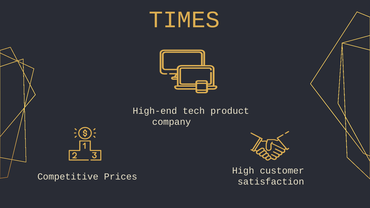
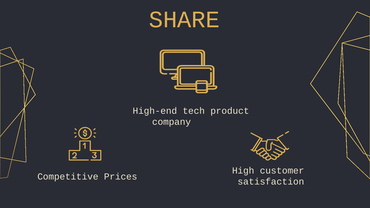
TIMES: TIMES -> SHARE
